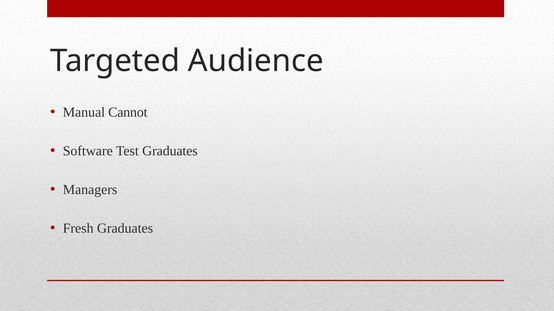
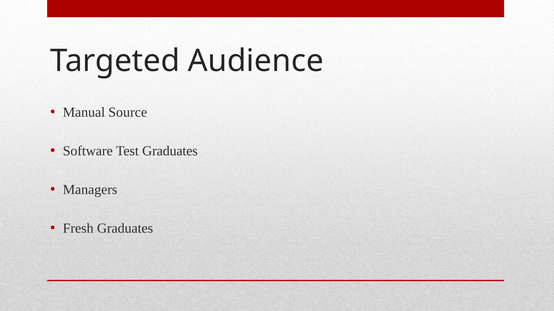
Cannot: Cannot -> Source
